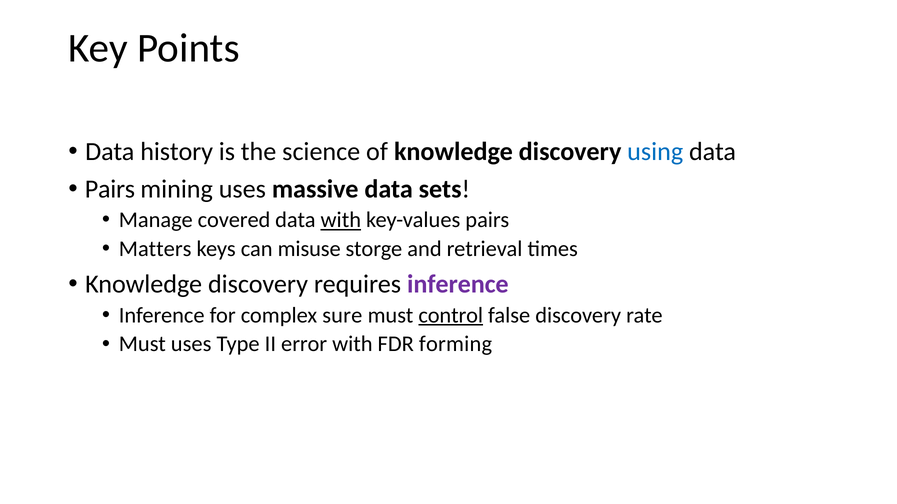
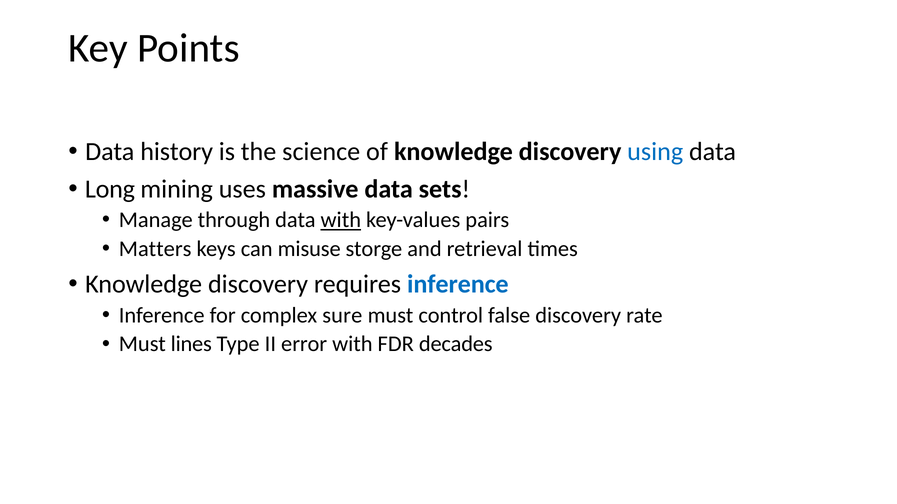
Pairs at (110, 189): Pairs -> Long
covered: covered -> through
inference at (458, 285) colour: purple -> blue
control underline: present -> none
Must uses: uses -> lines
forming: forming -> decades
